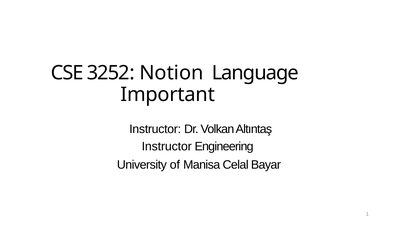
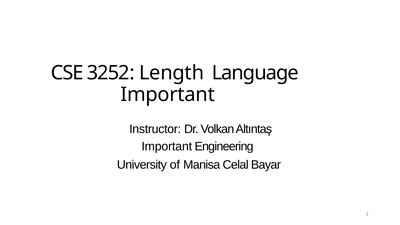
Notion: Notion -> Length
Instructor at (167, 147): Instructor -> Important
